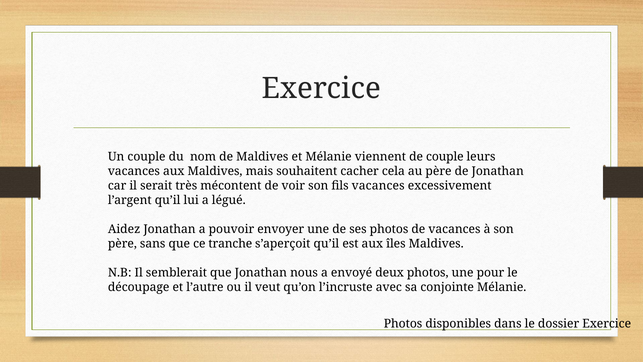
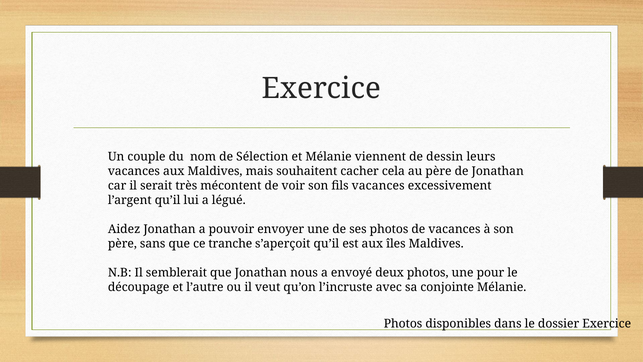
de Maldives: Maldives -> Sélection
de couple: couple -> dessin
